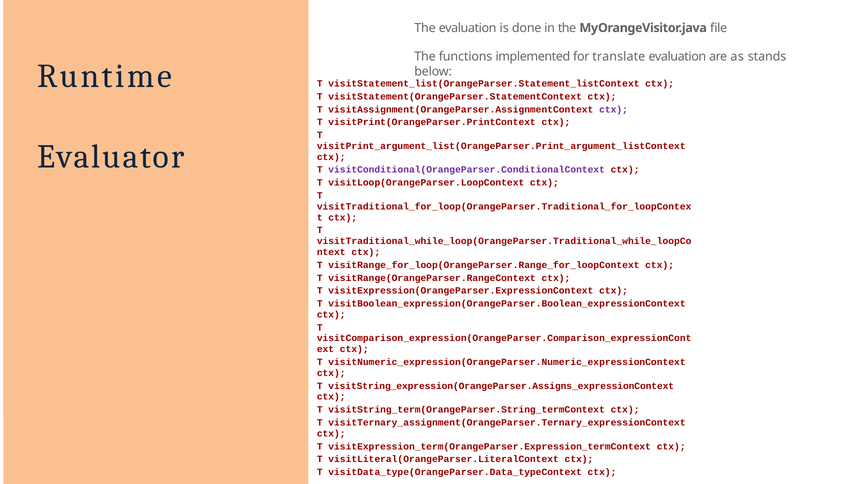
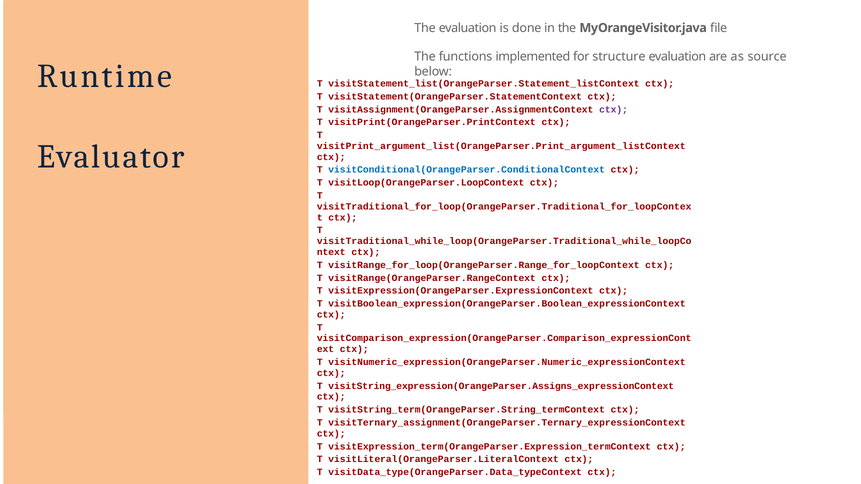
translate: translate -> structure
stands: stands -> source
visitConditional(OrangeParser.ConditionalContext colour: purple -> blue
